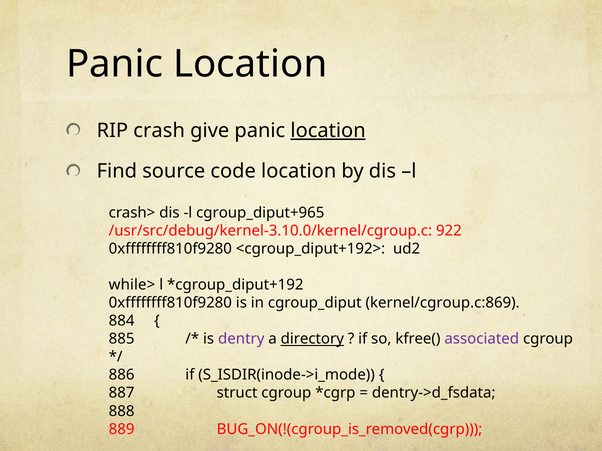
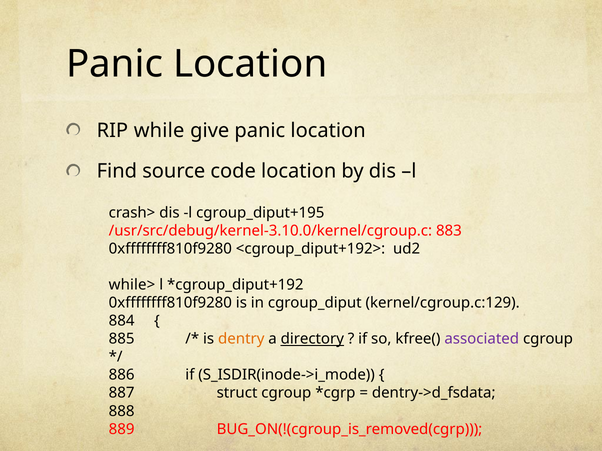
crash: crash -> while
location at (328, 131) underline: present -> none
cgroup_diput+965: cgroup_diput+965 -> cgroup_diput+195
922: 922 -> 883
kernel/cgroup.c:869: kernel/cgroup.c:869 -> kernel/cgroup.c:129
dentry colour: purple -> orange
